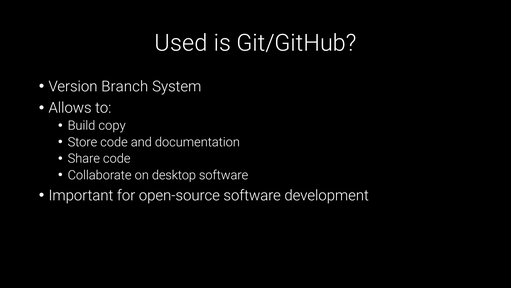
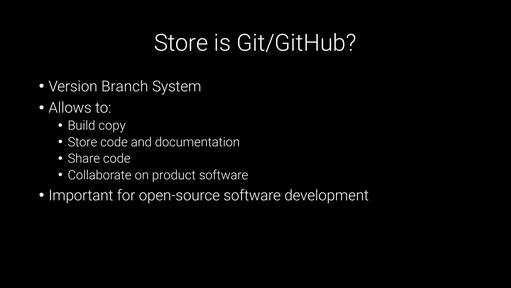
Used at (181, 43): Used -> Store
desktop: desktop -> product
